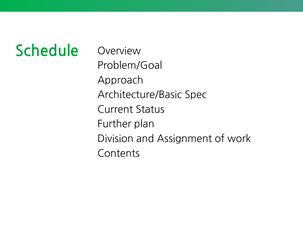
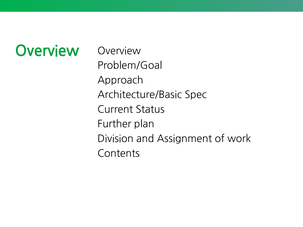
Schedule at (47, 51): Schedule -> Overview
